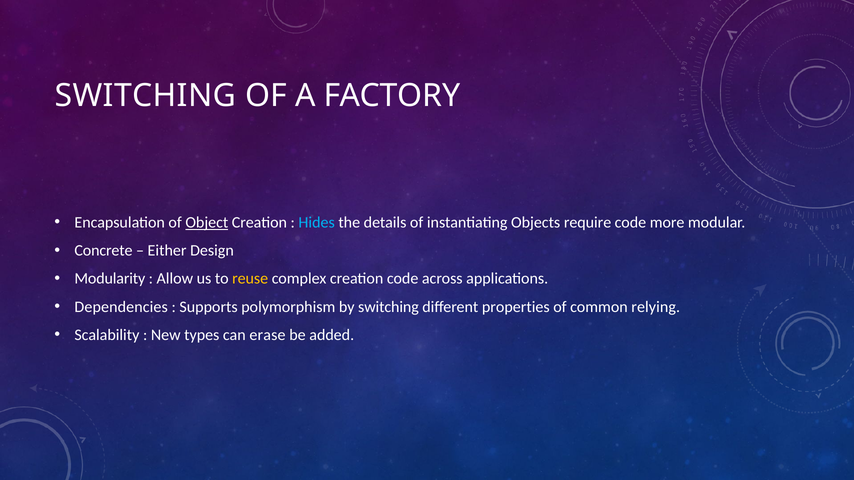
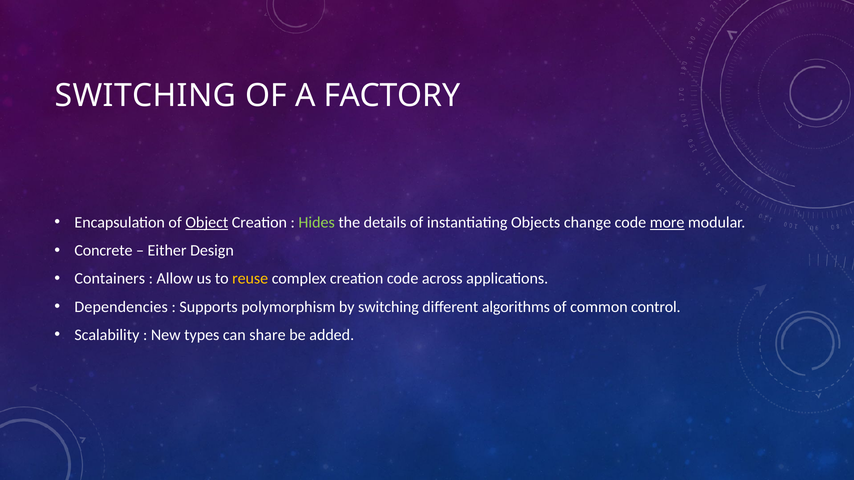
Hides colour: light blue -> light green
require: require -> change
more underline: none -> present
Modularity: Modularity -> Containers
properties: properties -> algorithms
relying: relying -> control
erase: erase -> share
